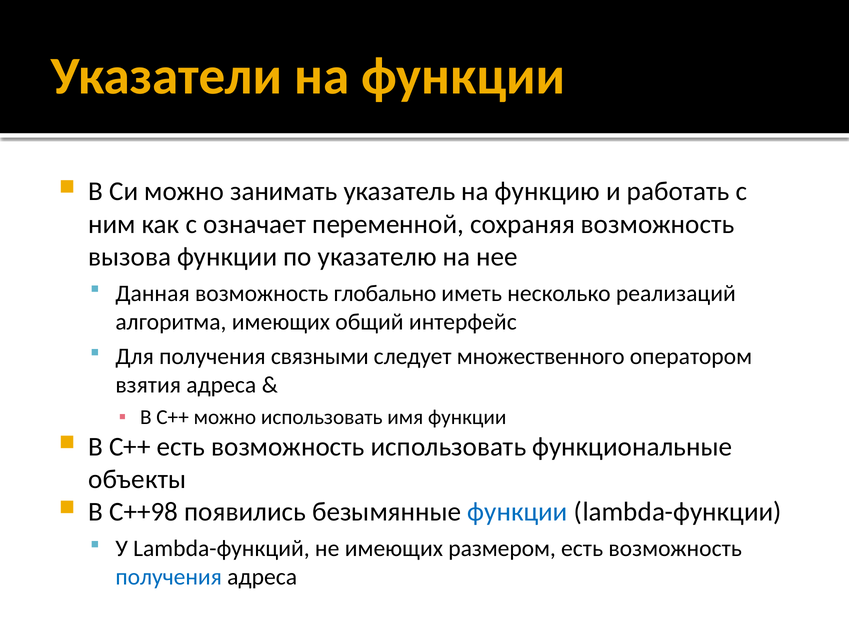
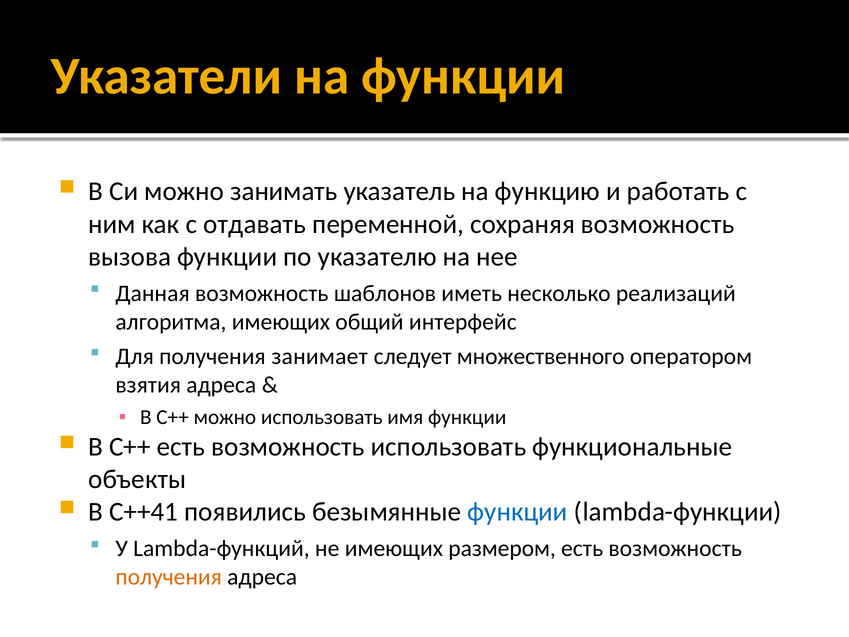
означает: означает -> отдавать
глобально: глобально -> шаблонов
связными: связными -> занимает
C++98: C++98 -> C++41
получения at (169, 577) colour: blue -> orange
